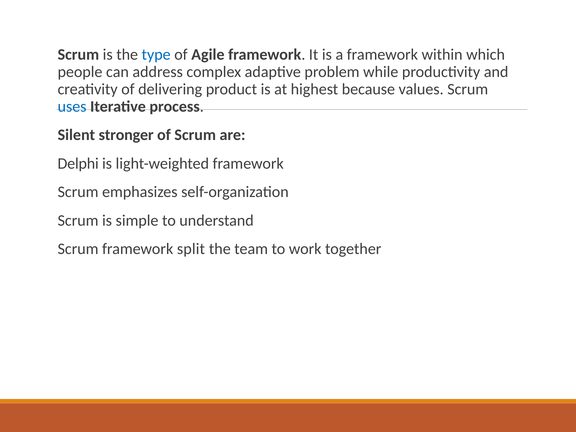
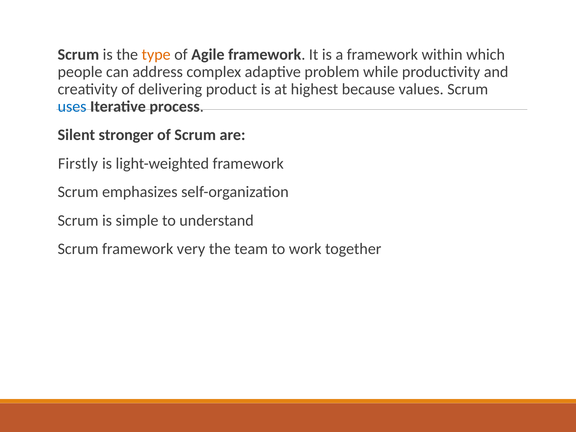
type colour: blue -> orange
Delphi: Delphi -> Firstly
split: split -> very
